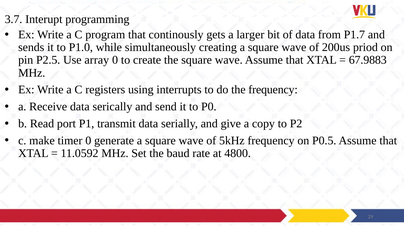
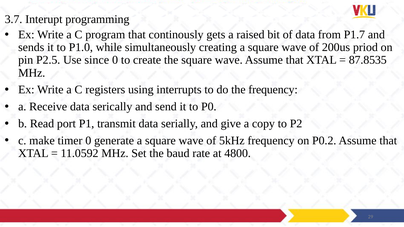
larger: larger -> raised
array: array -> since
67.9883: 67.9883 -> 87.8535
P0.5: P0.5 -> P0.2
